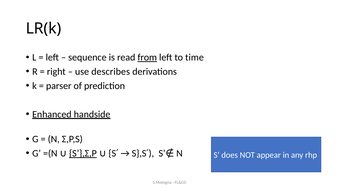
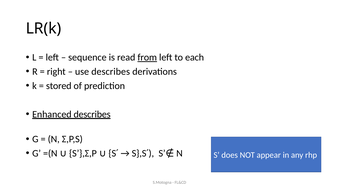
time: time -> each
parser: parser -> stored
Enhanced handside: handside -> describes
S’},Σ,P underline: present -> none
